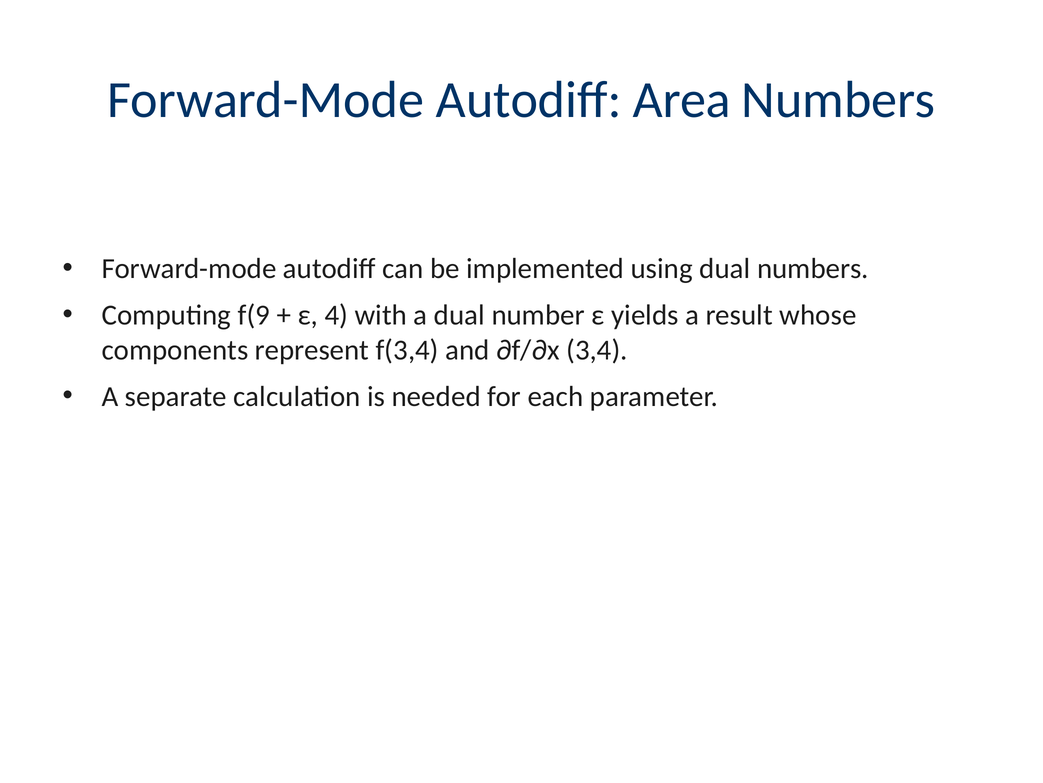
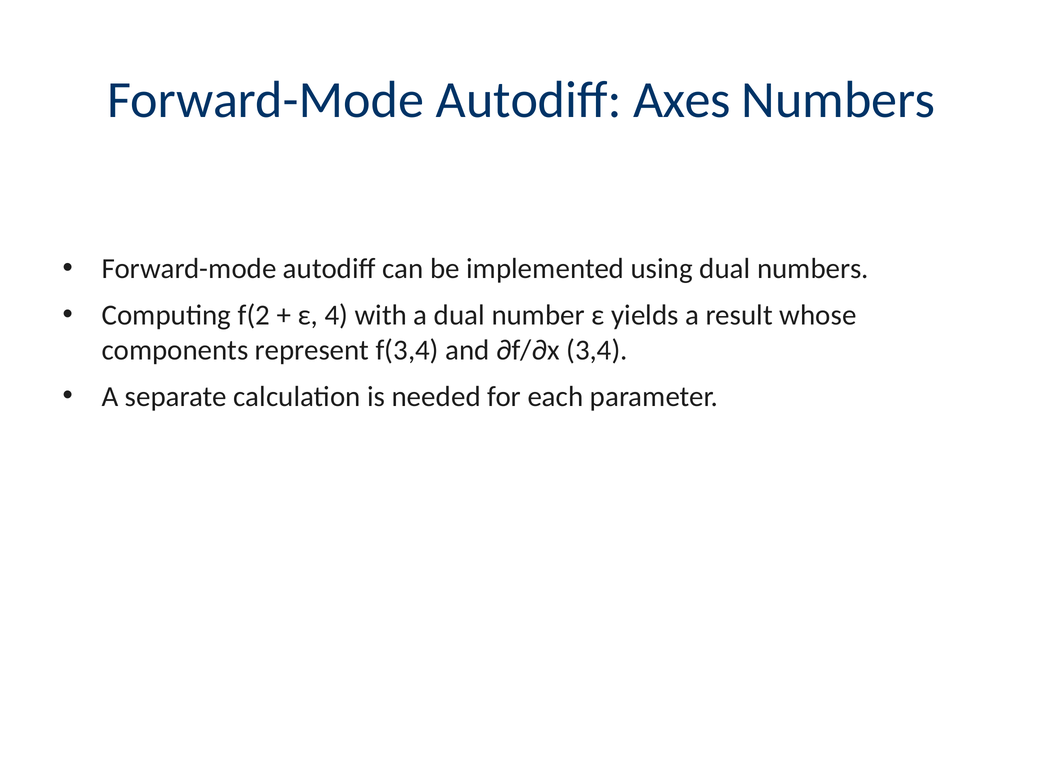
Area: Area -> Axes
f(9: f(9 -> f(2
